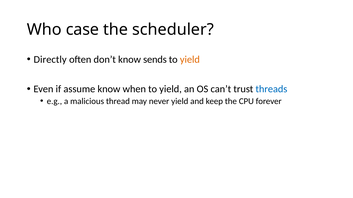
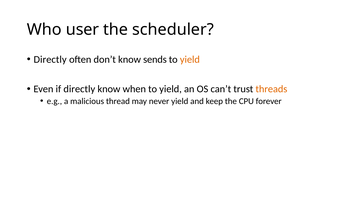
case: case -> user
if assume: assume -> directly
threads colour: blue -> orange
